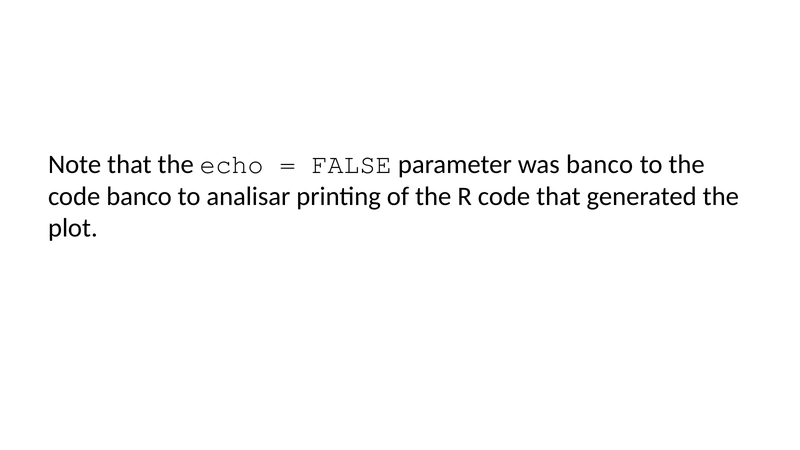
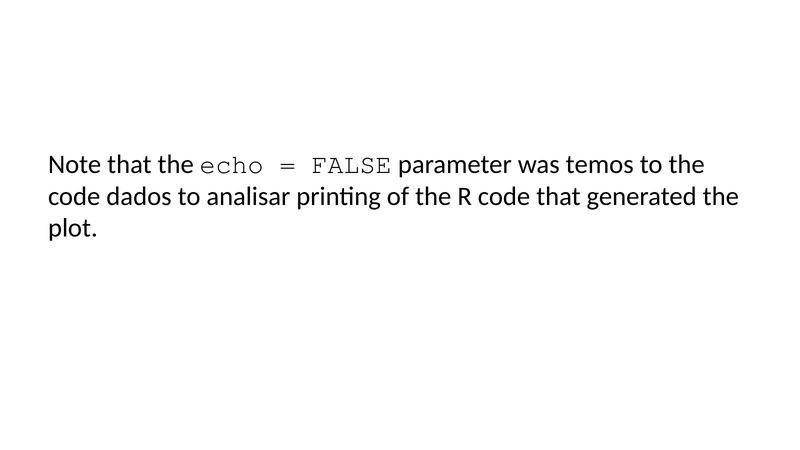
was banco: banco -> temos
code banco: banco -> dados
